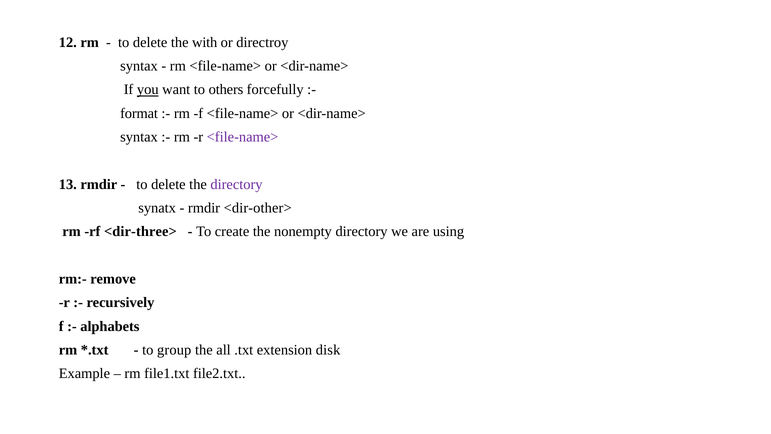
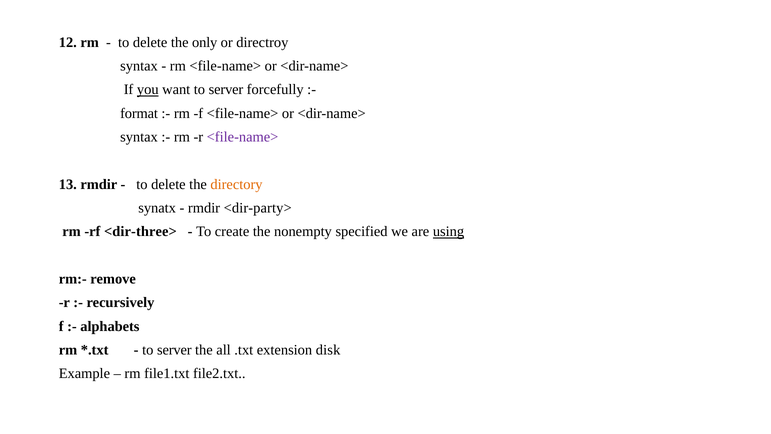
with: with -> only
want to others: others -> server
directory at (237, 184) colour: purple -> orange
<dir-other>: <dir-other> -> <dir-party>
nonempty directory: directory -> specified
using underline: none -> present
group at (174, 350): group -> server
